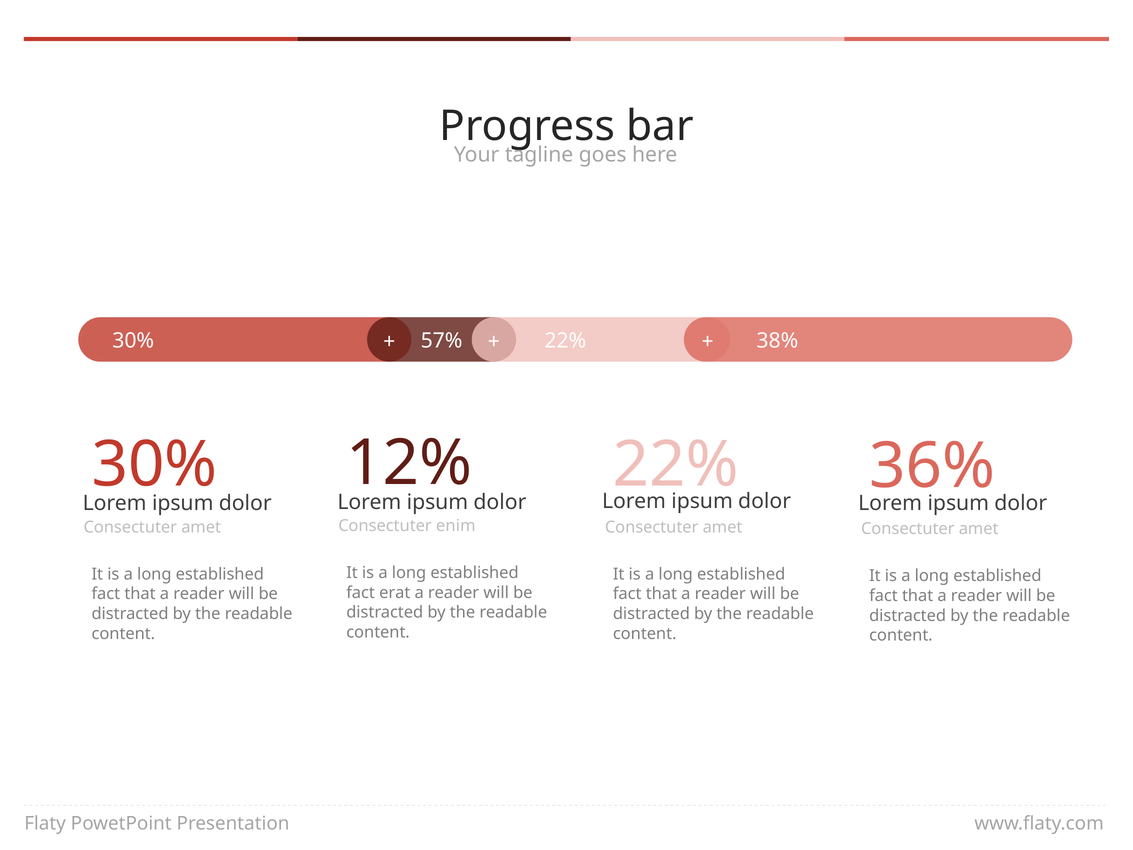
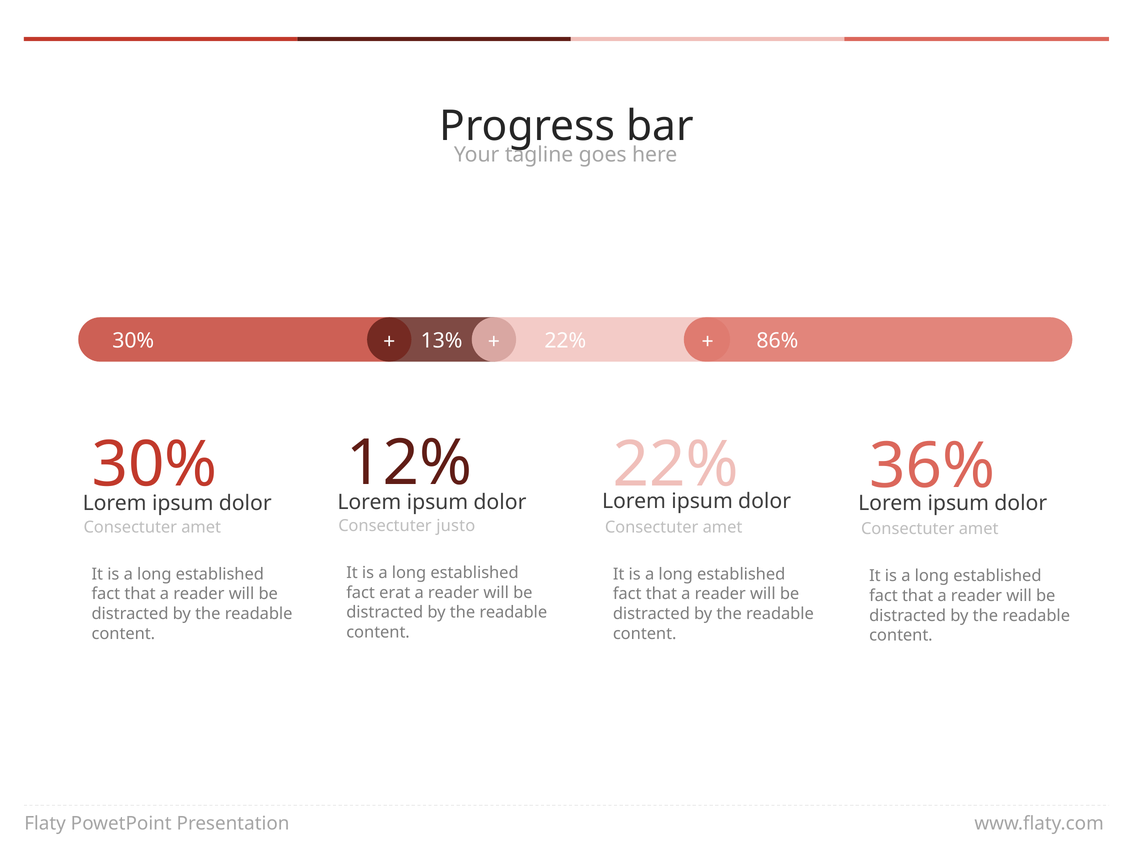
57%: 57% -> 13%
38%: 38% -> 86%
enim: enim -> justo
